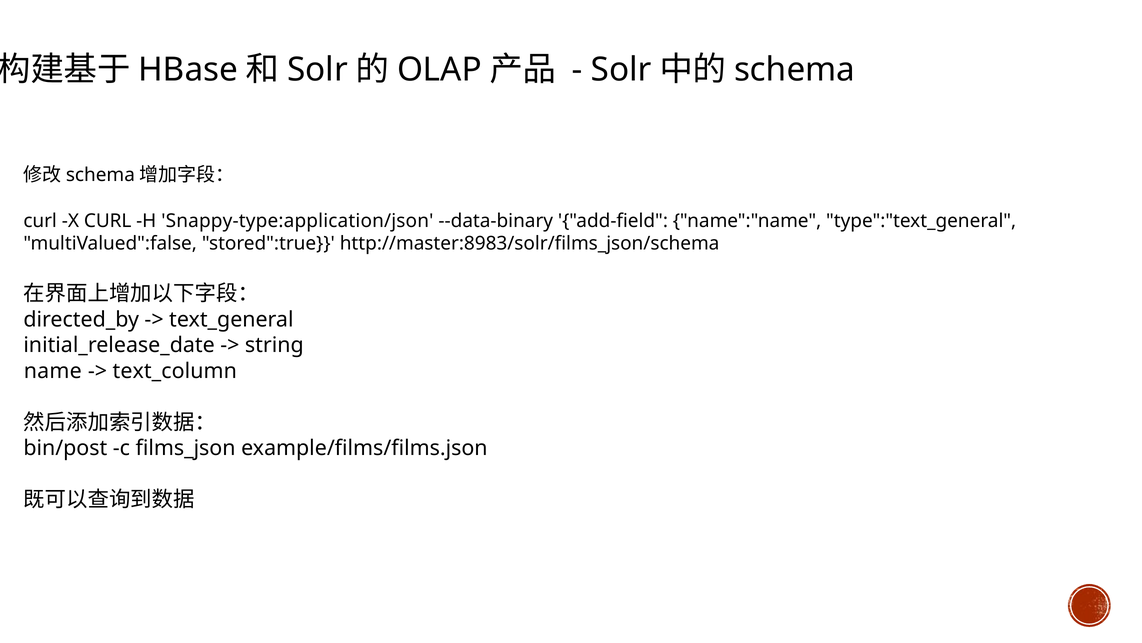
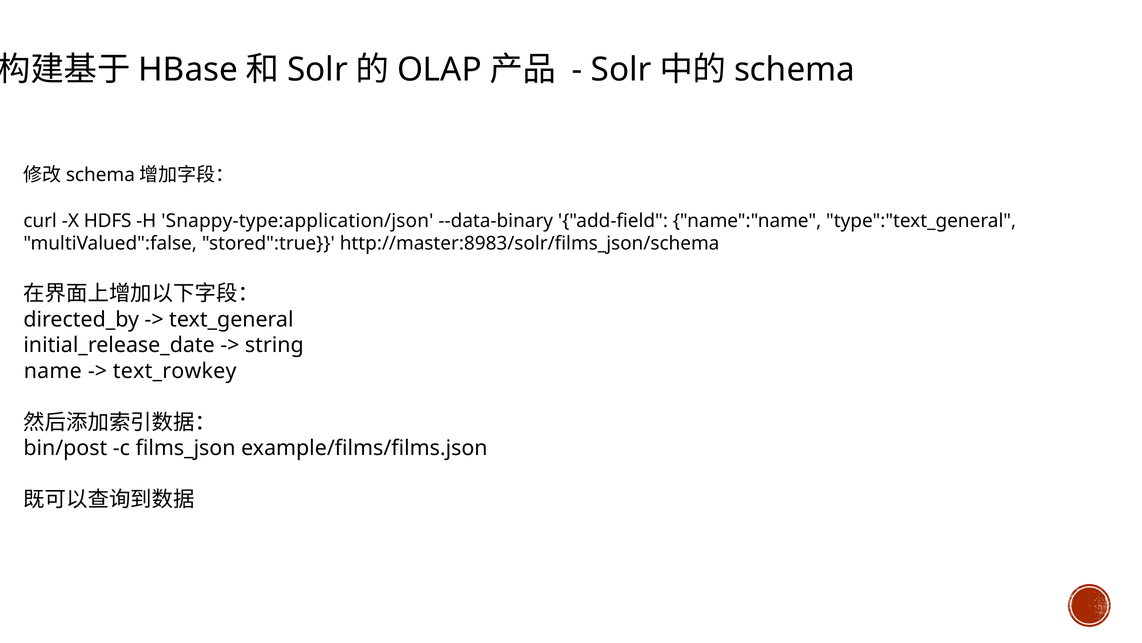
X CURL: CURL -> HDFS
text_column: text_column -> text_rowkey
